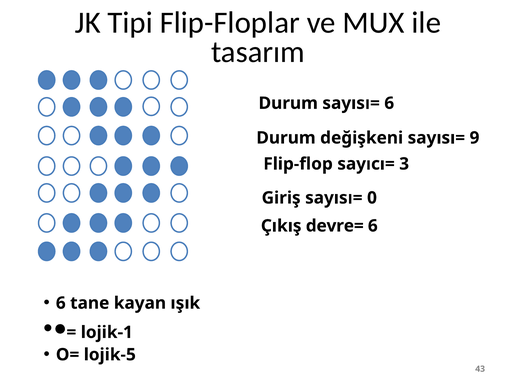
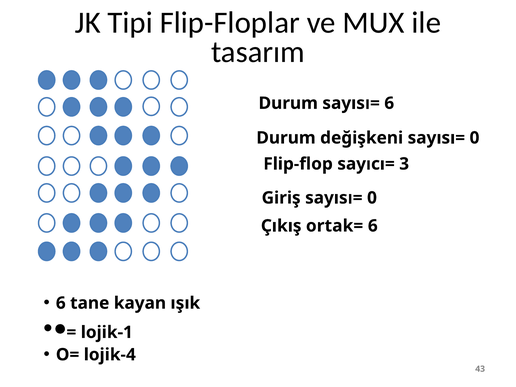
değişkeni sayısı= 9: 9 -> 0
devre=: devre= -> ortak=
lojik-5: lojik-5 -> lojik-4
